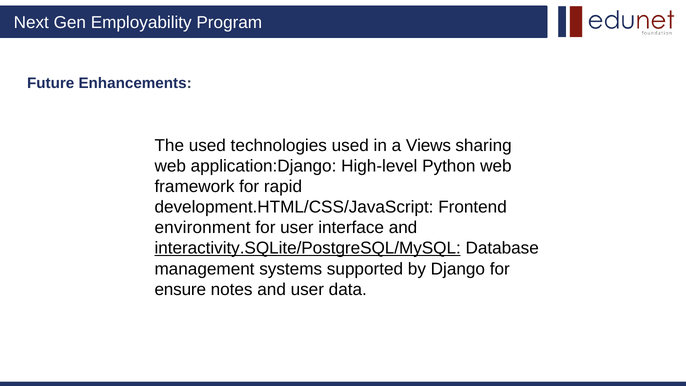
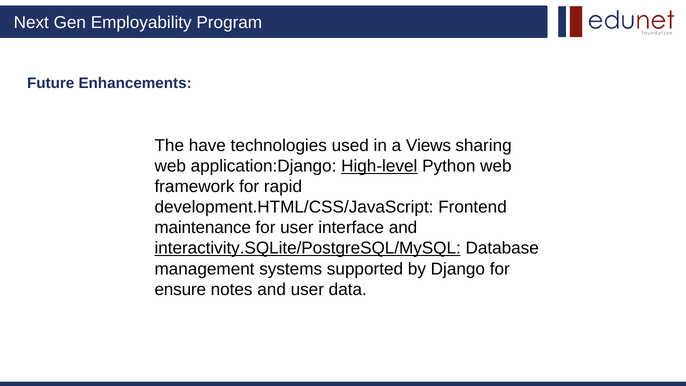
The used: used -> have
High-level underline: none -> present
environment: environment -> maintenance
